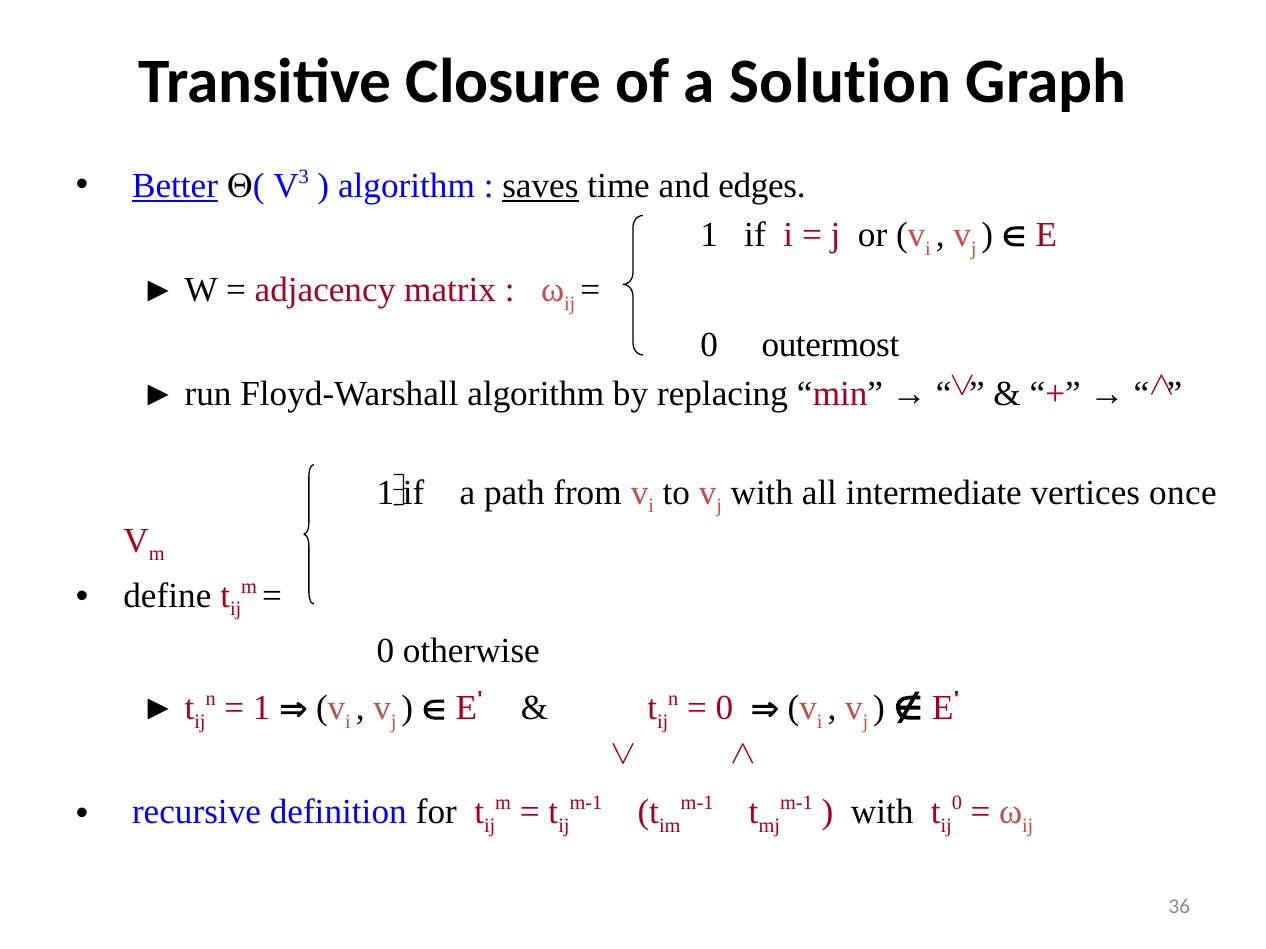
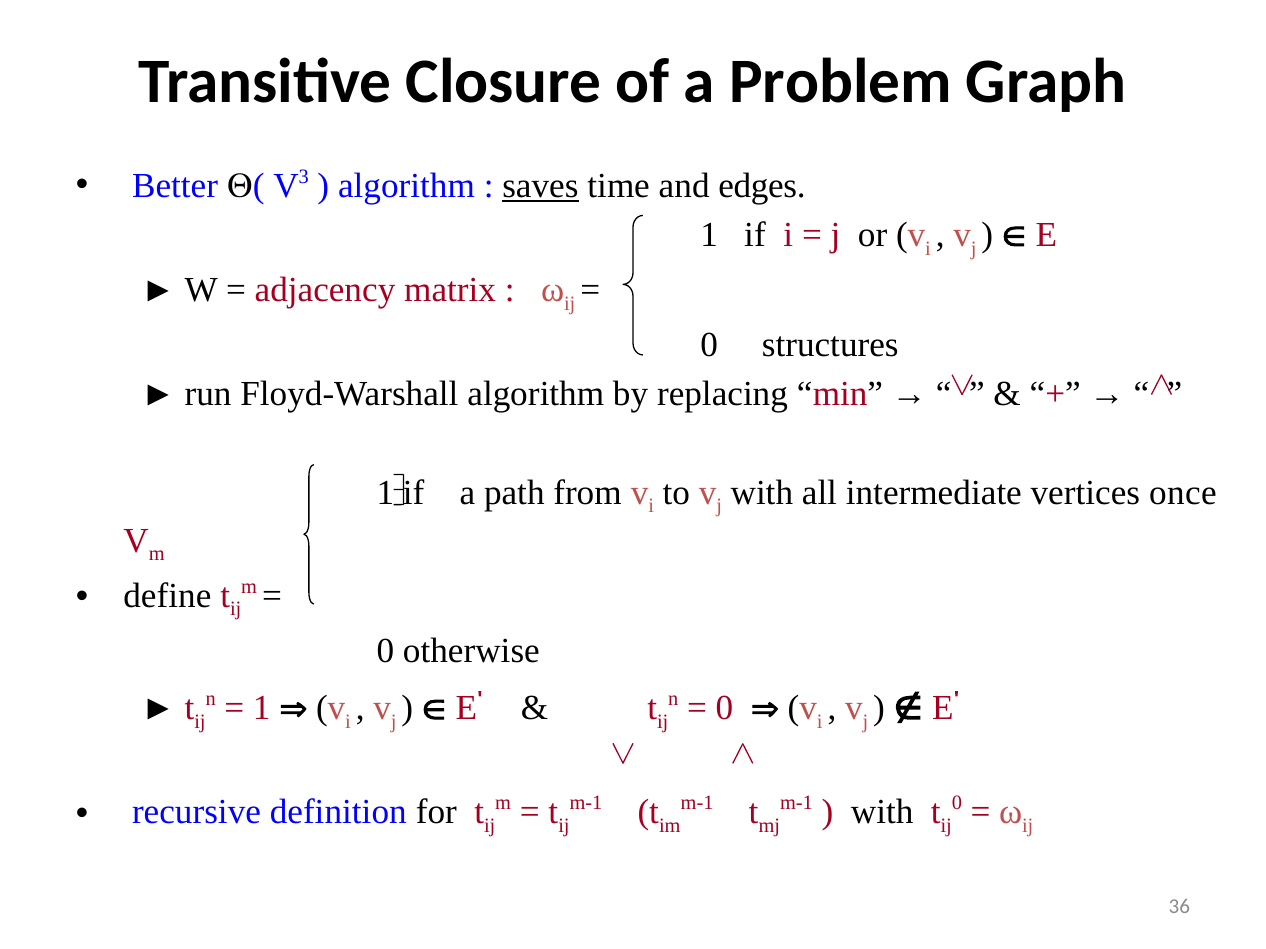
Solution: Solution -> Problem
Better underline: present -> none
outermost: outermost -> structures
